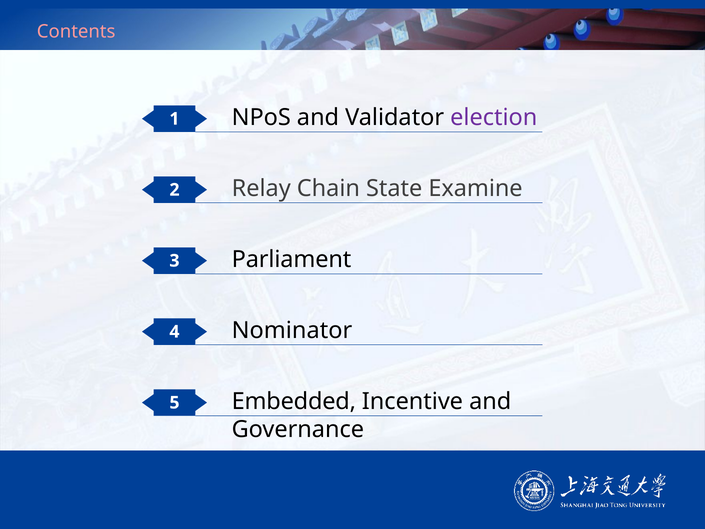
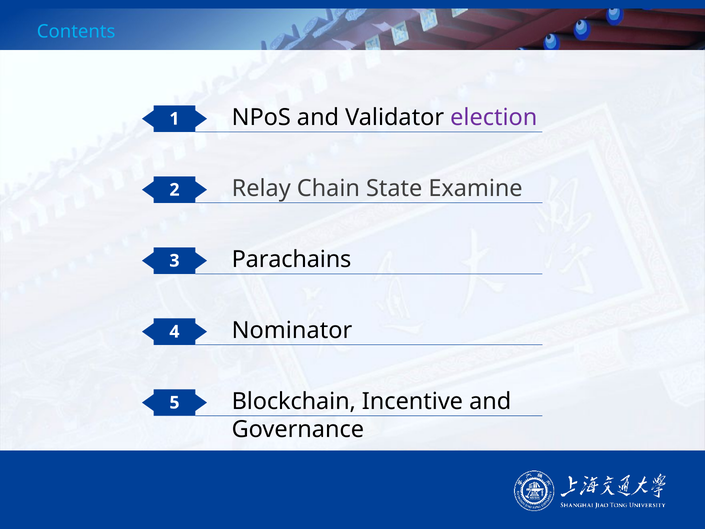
Contents colour: pink -> light blue
Parliament: Parliament -> Parachains
Embedded: Embedded -> Blockchain
